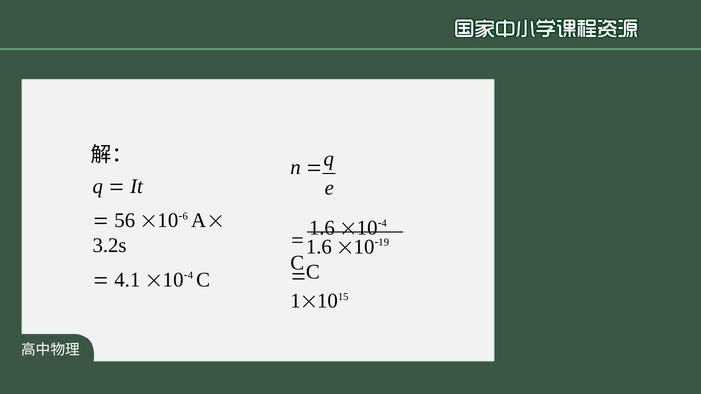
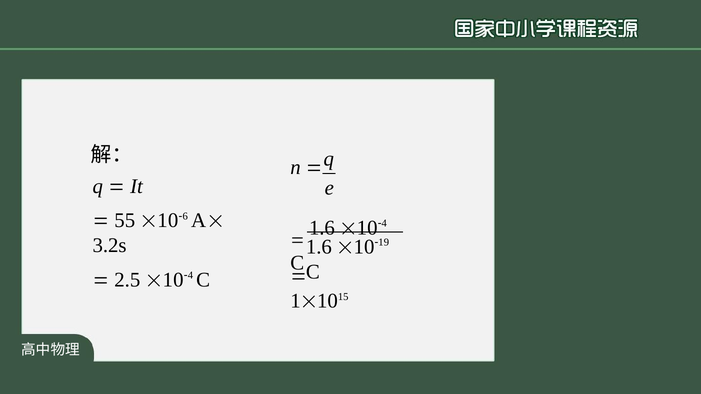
56: 56 -> 55
4.1: 4.1 -> 2.5
